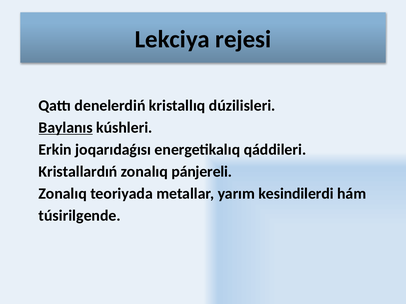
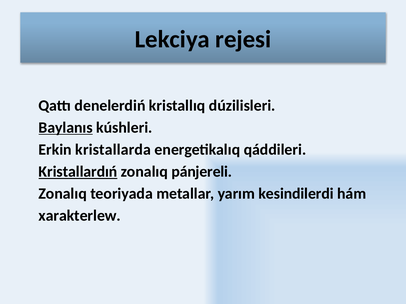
joqarıdaǵısı: joqarıdaǵısı -> kristallarda
Kristallardıń underline: none -> present
túsirilgende: túsirilgende -> xarakterlew
